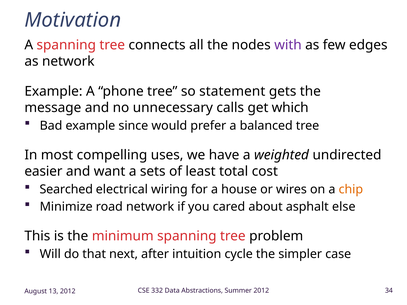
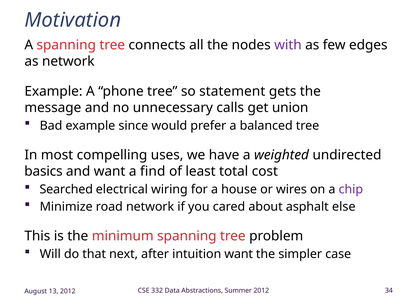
which: which -> union
easier: easier -> basics
sets: sets -> find
chip colour: orange -> purple
intuition cycle: cycle -> want
